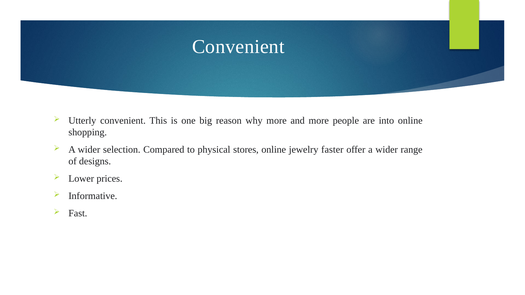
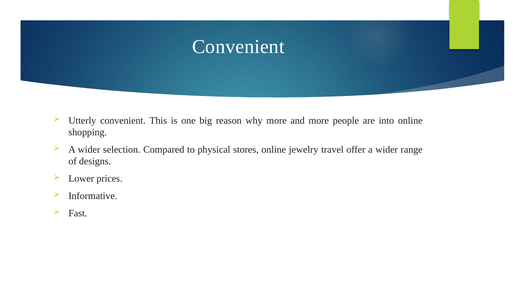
faster: faster -> travel
